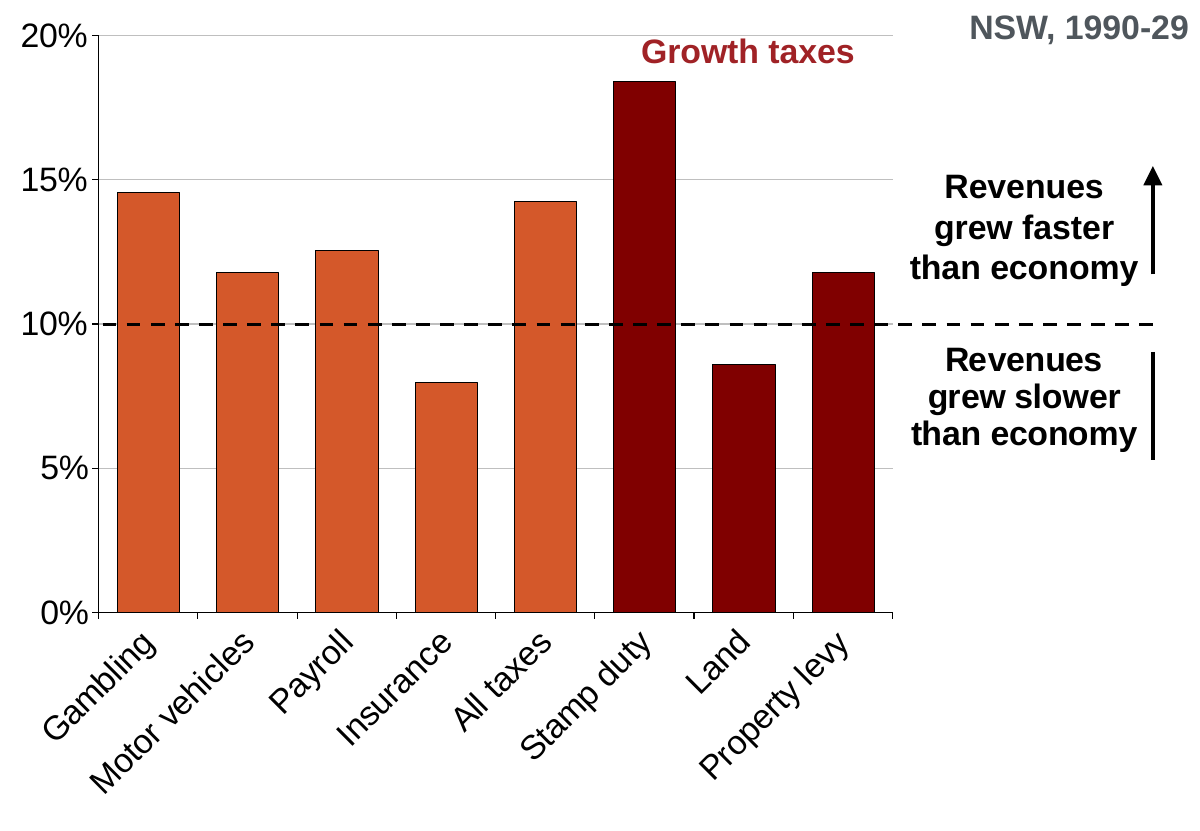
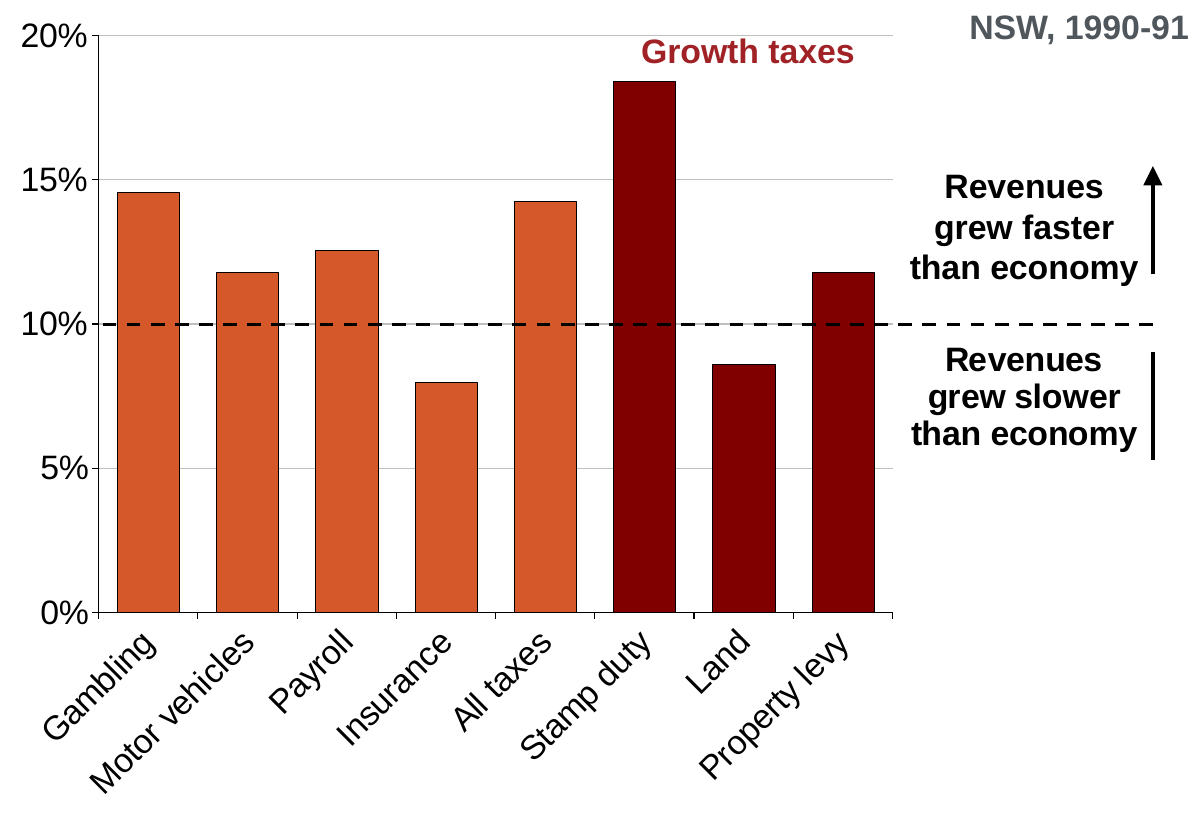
1990-29: 1990-29 -> 1990-91
